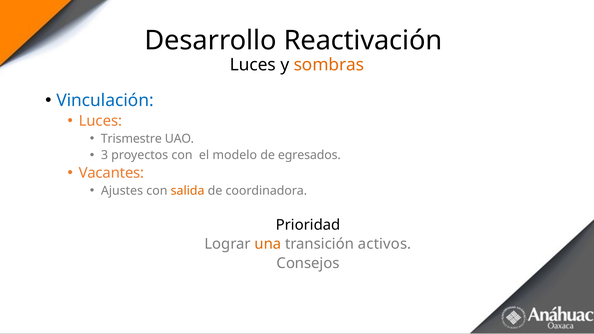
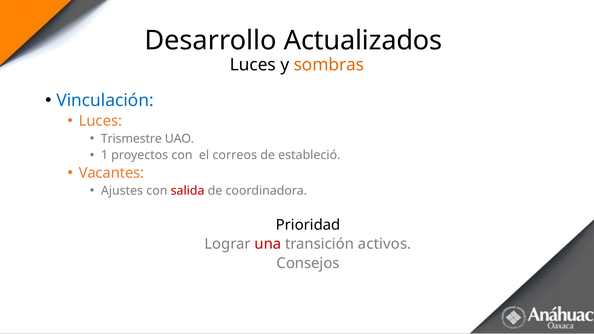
Reactivación: Reactivación -> Actualizados
3: 3 -> 1
modelo: modelo -> correos
egresados: egresados -> estableció
salida colour: orange -> red
una colour: orange -> red
